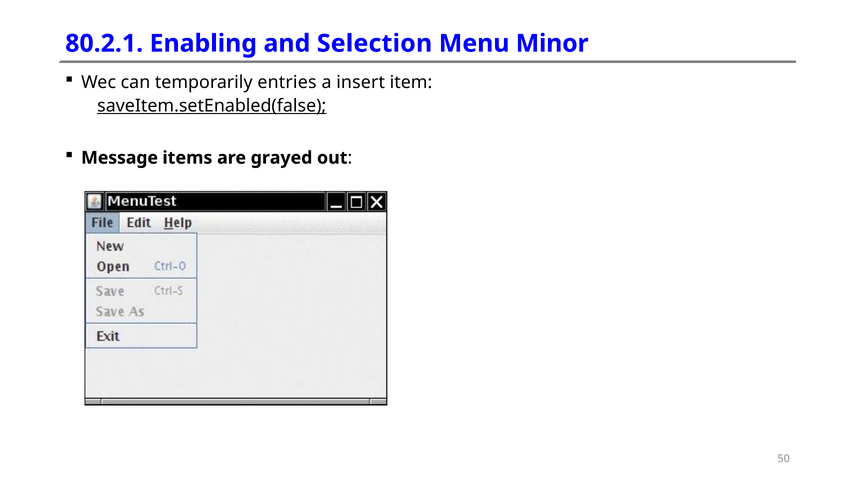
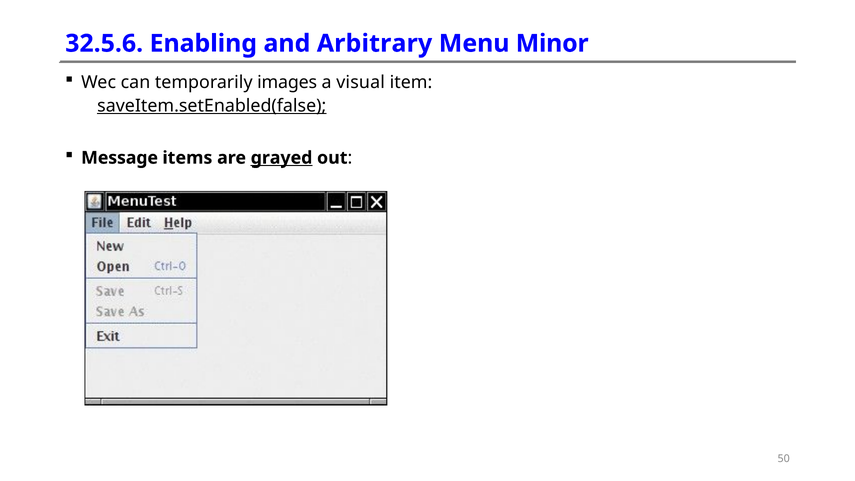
80.2.1: 80.2.1 -> 32.5.6
Selection: Selection -> Arbitrary
entries: entries -> images
insert: insert -> visual
grayed underline: none -> present
